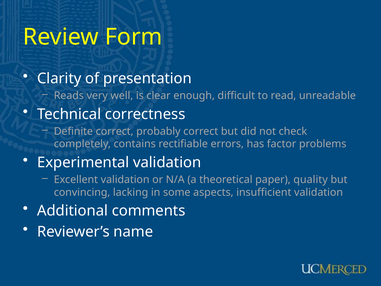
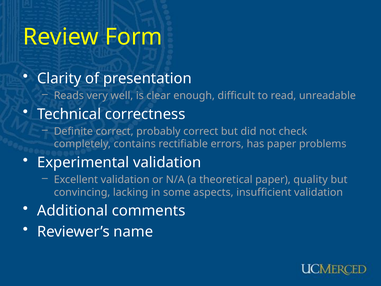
has factor: factor -> paper
